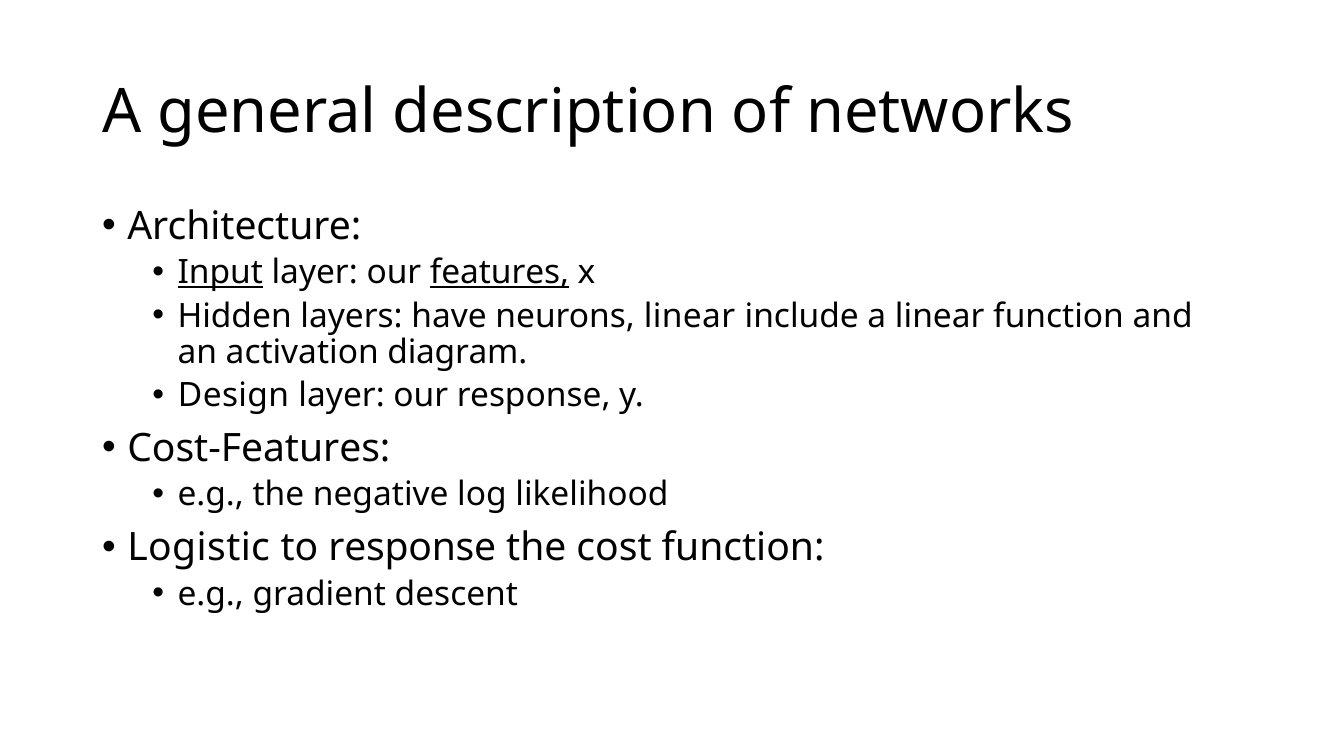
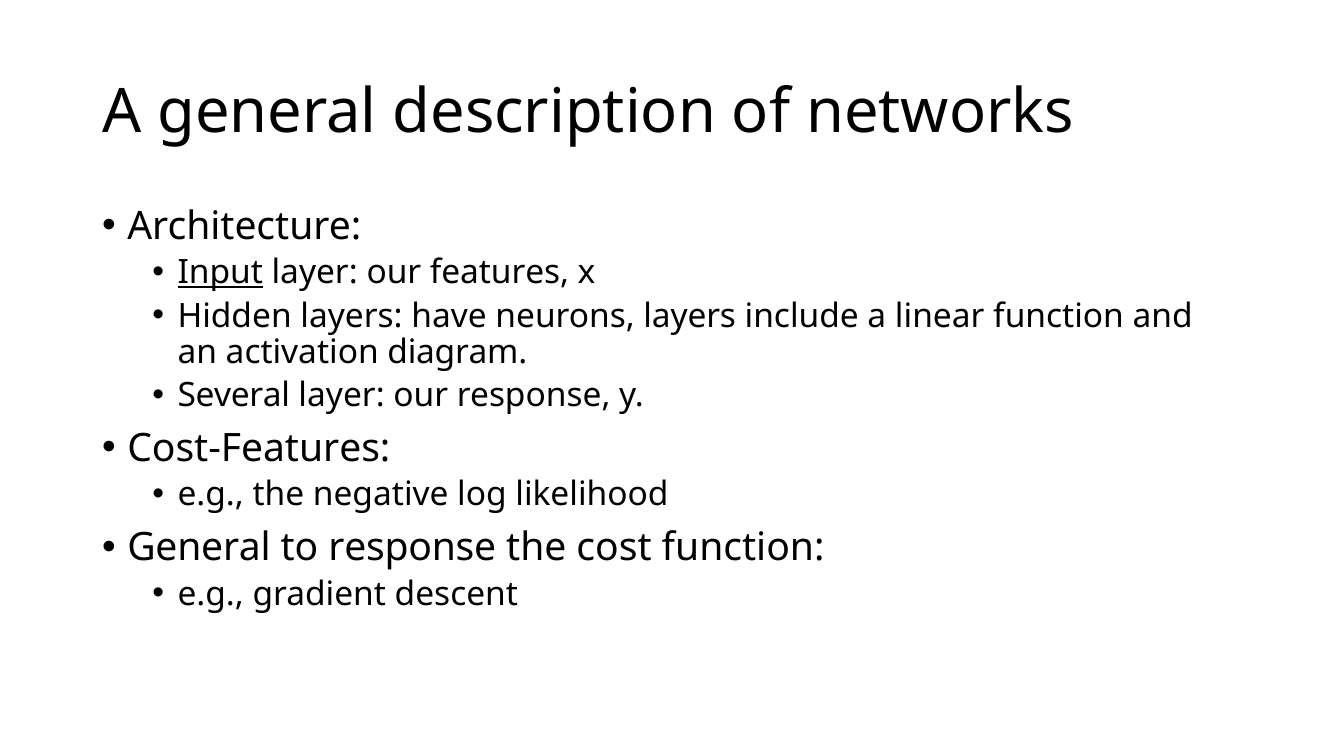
features underline: present -> none
neurons linear: linear -> layers
Design: Design -> Several
Logistic at (199, 548): Logistic -> General
